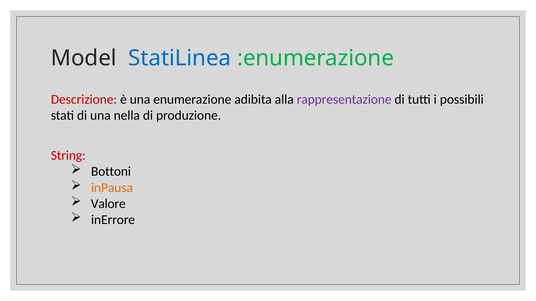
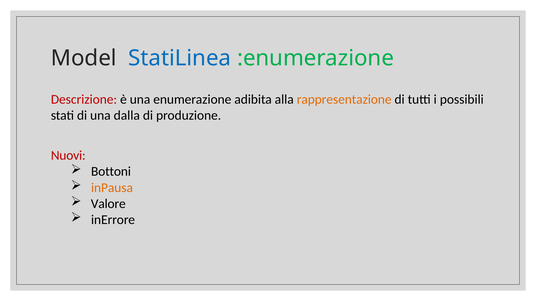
rappresentazione colour: purple -> orange
nella: nella -> dalla
String: String -> Nuovi
